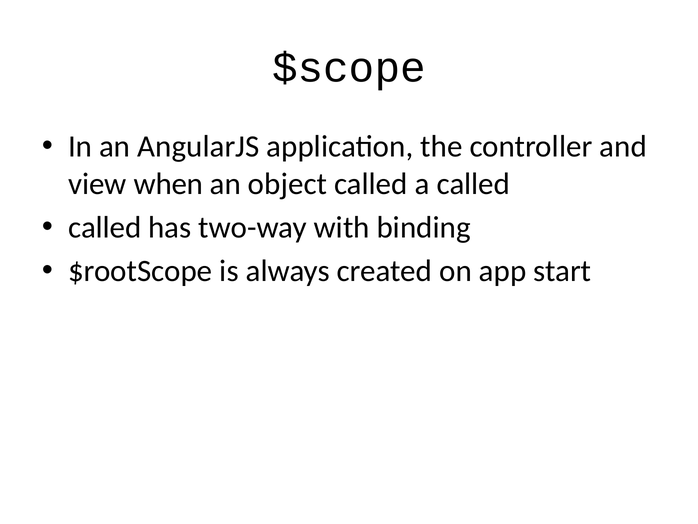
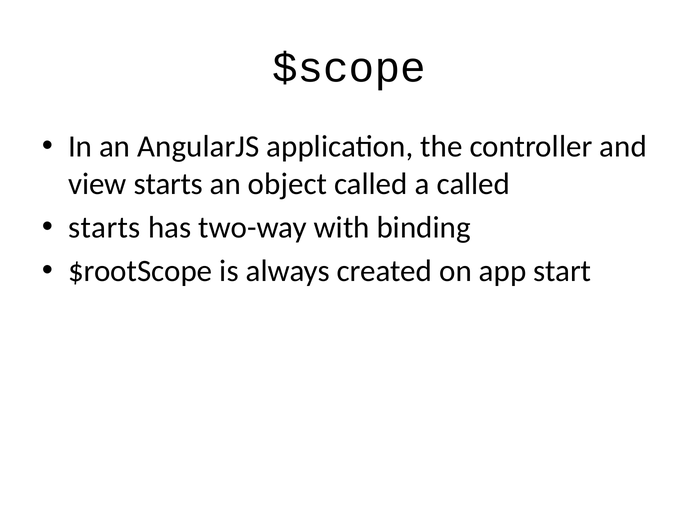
view when: when -> starts
called at (105, 227): called -> starts
